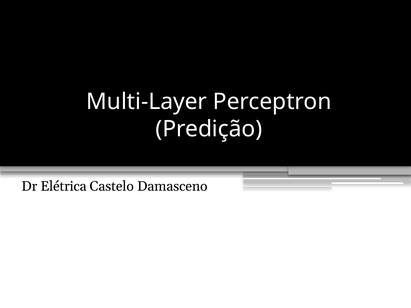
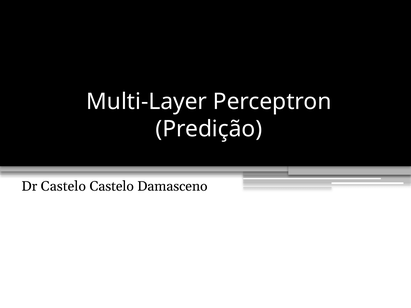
Dr Elétrica: Elétrica -> Castelo
